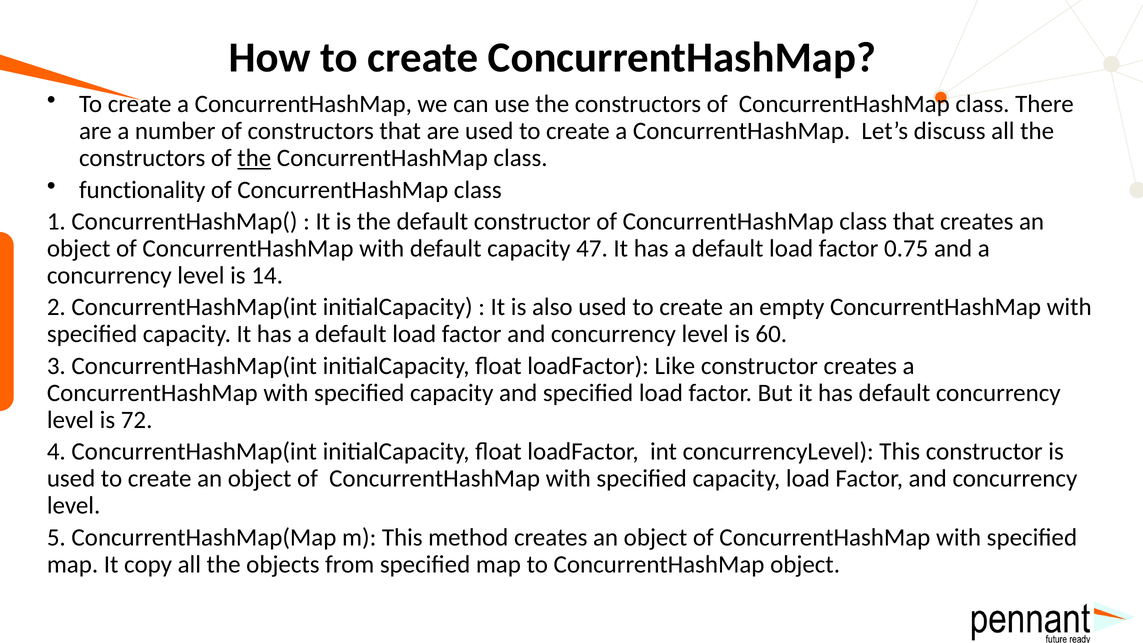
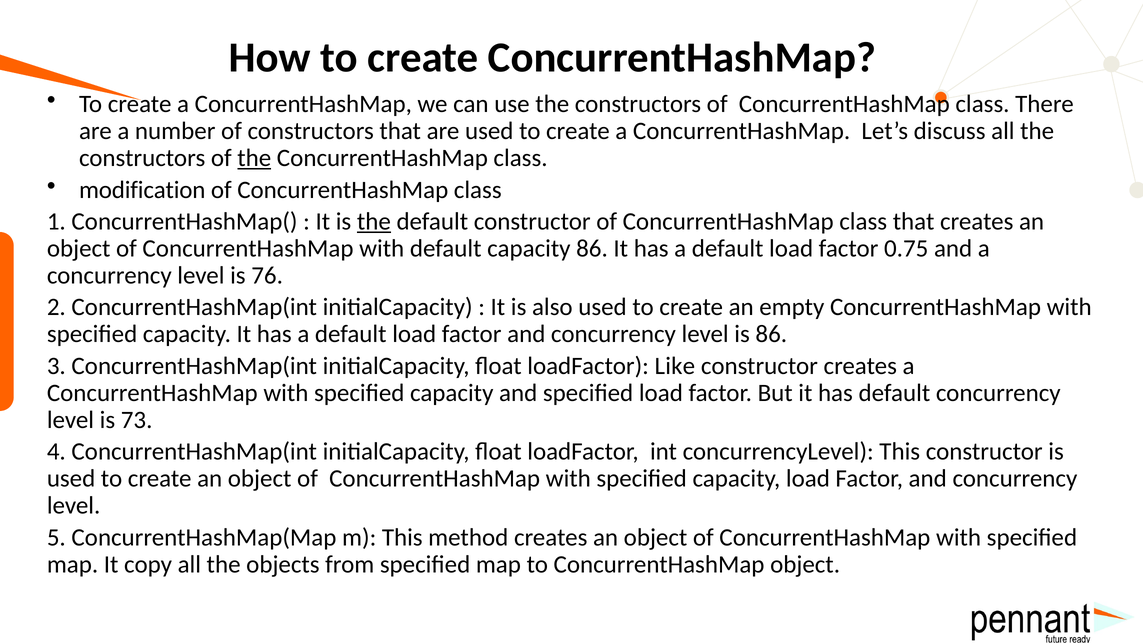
functionality: functionality -> modification
the at (374, 222) underline: none -> present
capacity 47: 47 -> 86
14: 14 -> 76
is 60: 60 -> 86
72: 72 -> 73
